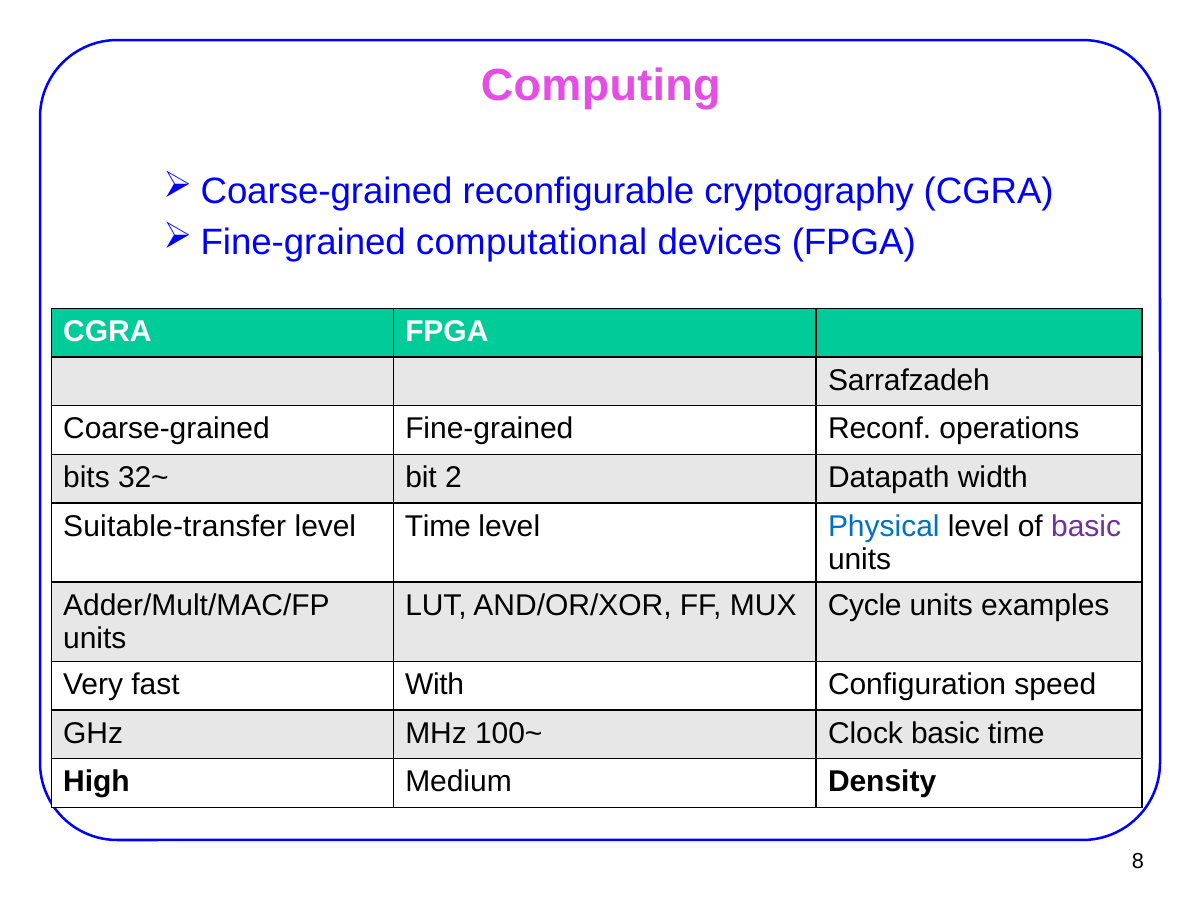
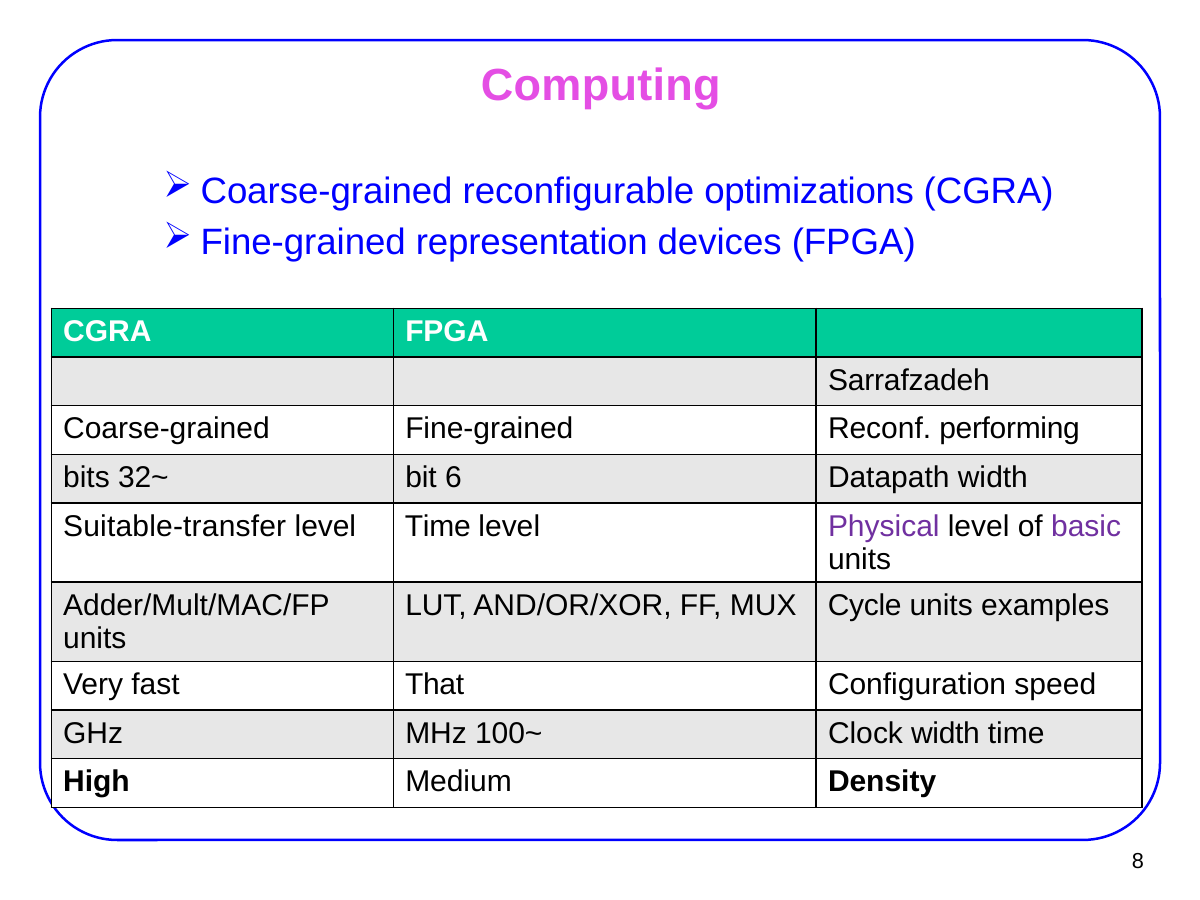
cryptography: cryptography -> optimizations
computational: computational -> representation
operations: operations -> performing
2: 2 -> 6
Physical colour: blue -> purple
With: With -> That
Clock basic: basic -> width
